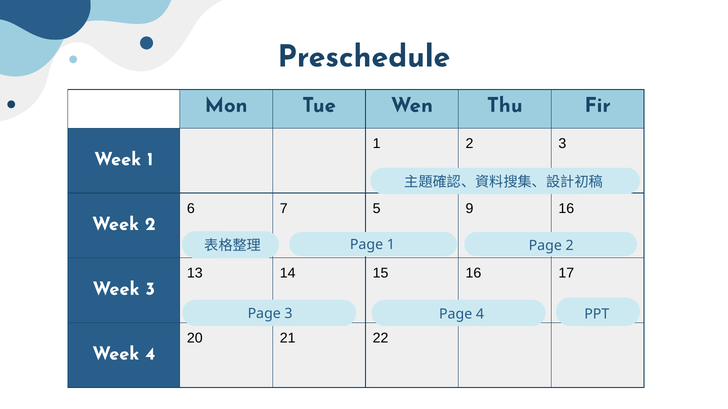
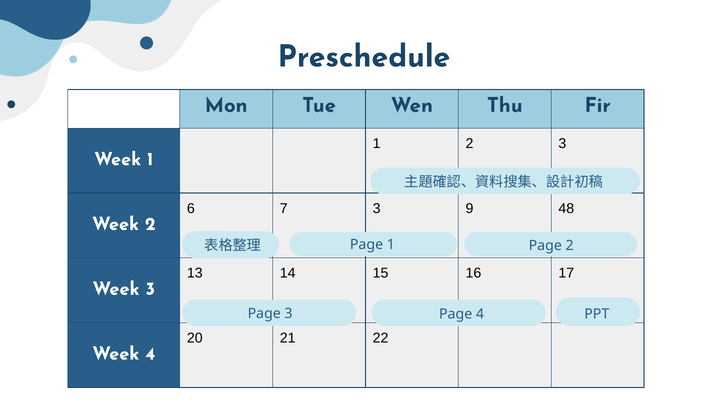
7 5: 5 -> 3
9 16: 16 -> 48
